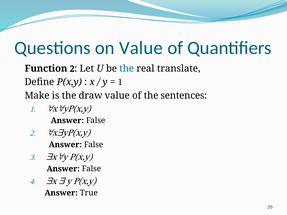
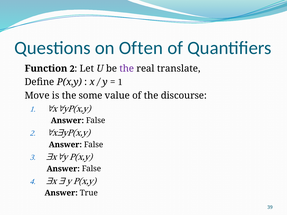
on Value: Value -> Often
the at (127, 69) colour: blue -> purple
Make: Make -> Move
draw: draw -> some
sentences: sentences -> discourse
